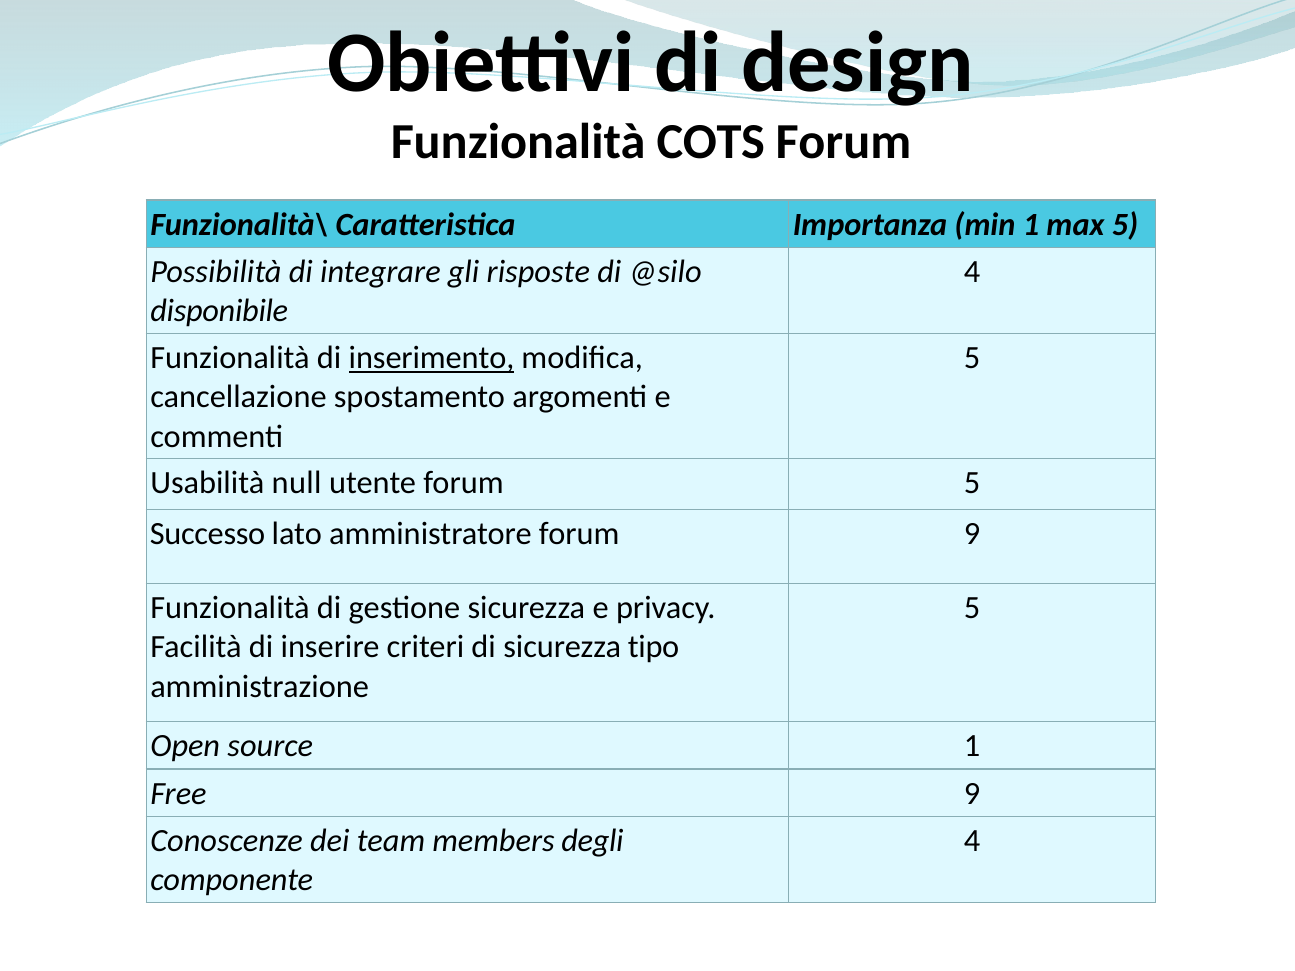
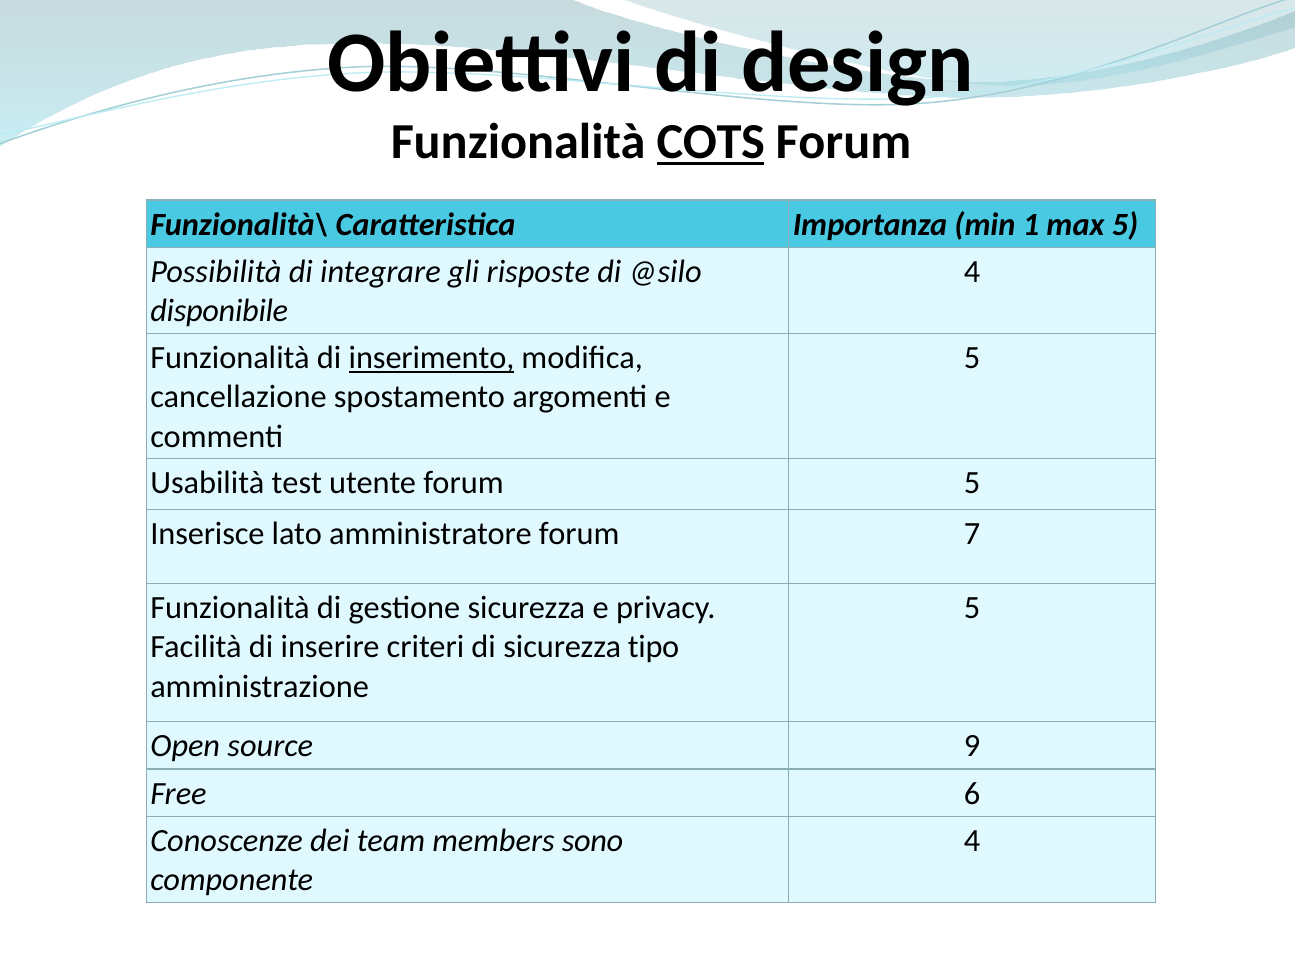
COTS underline: none -> present
null: null -> test
Successo: Successo -> Inserisce
forum 9: 9 -> 7
source 1: 1 -> 9
Free 9: 9 -> 6
degli: degli -> sono
